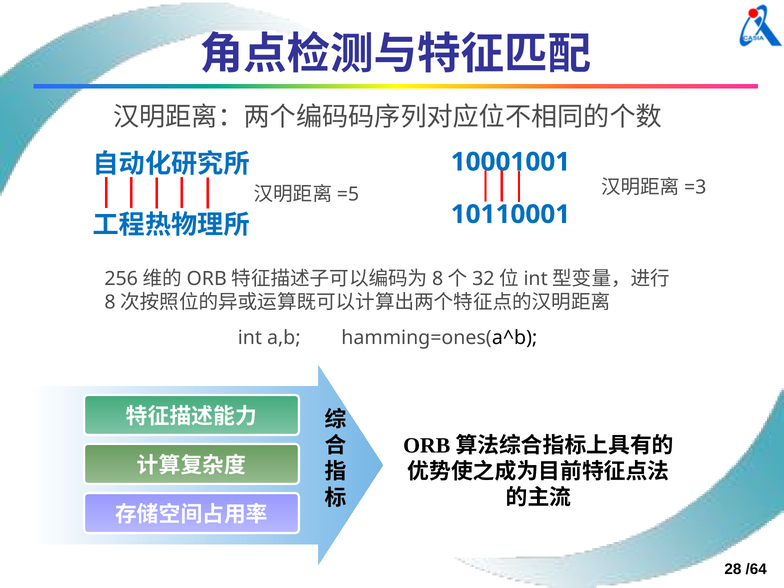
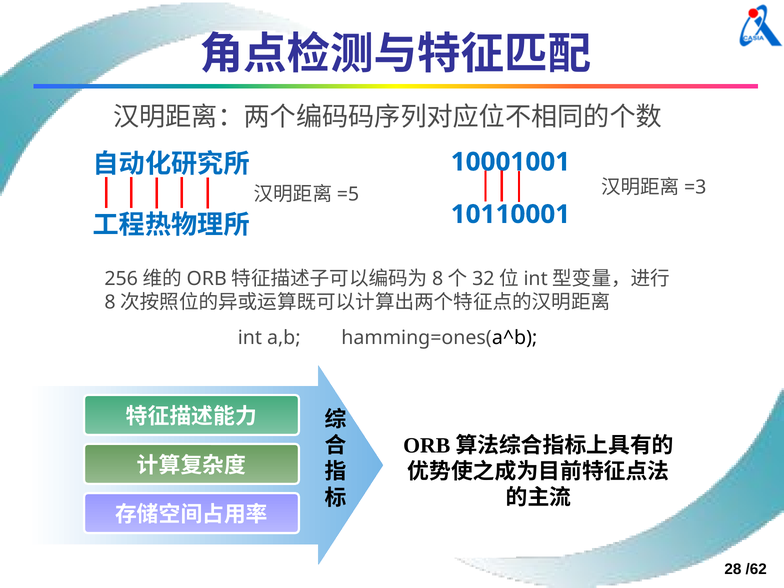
/64: /64 -> /62
